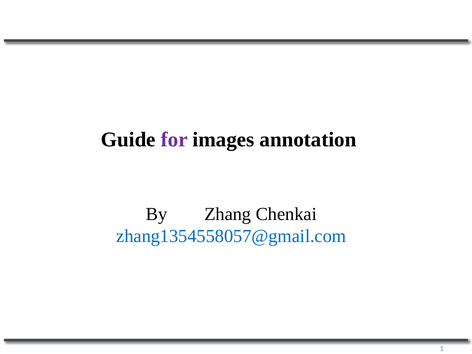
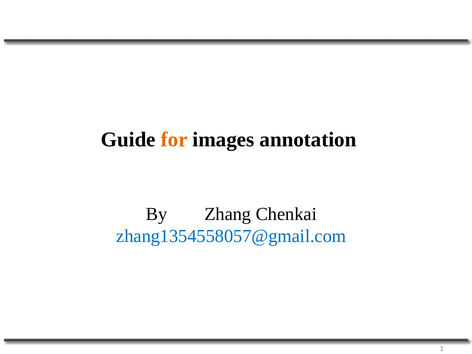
for colour: purple -> orange
